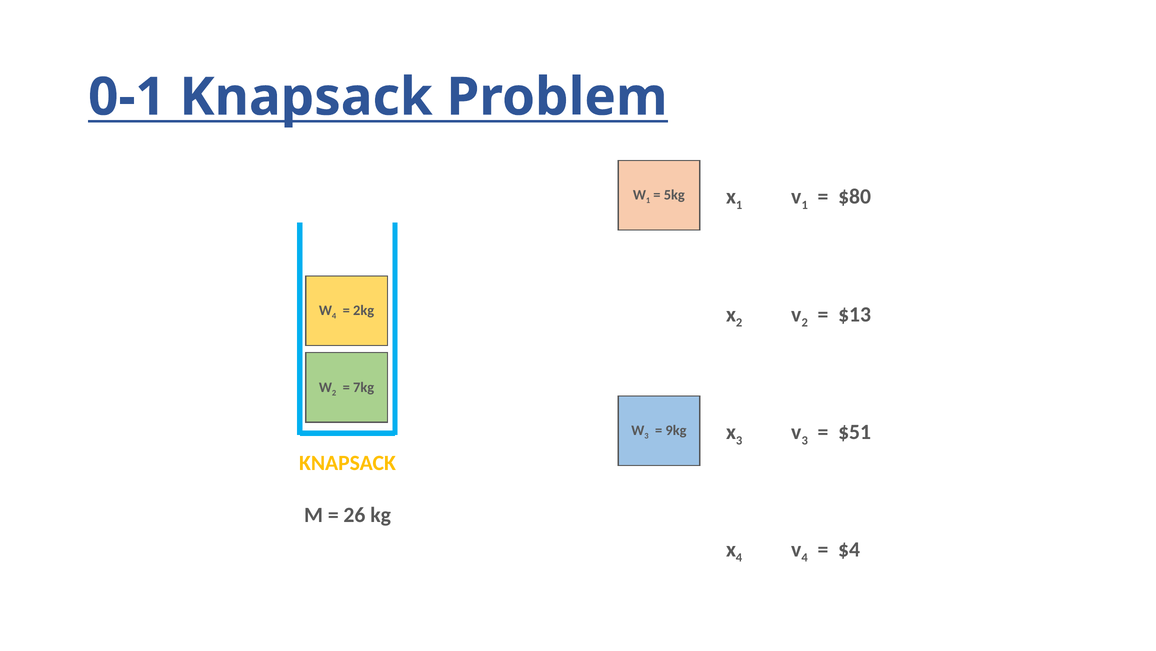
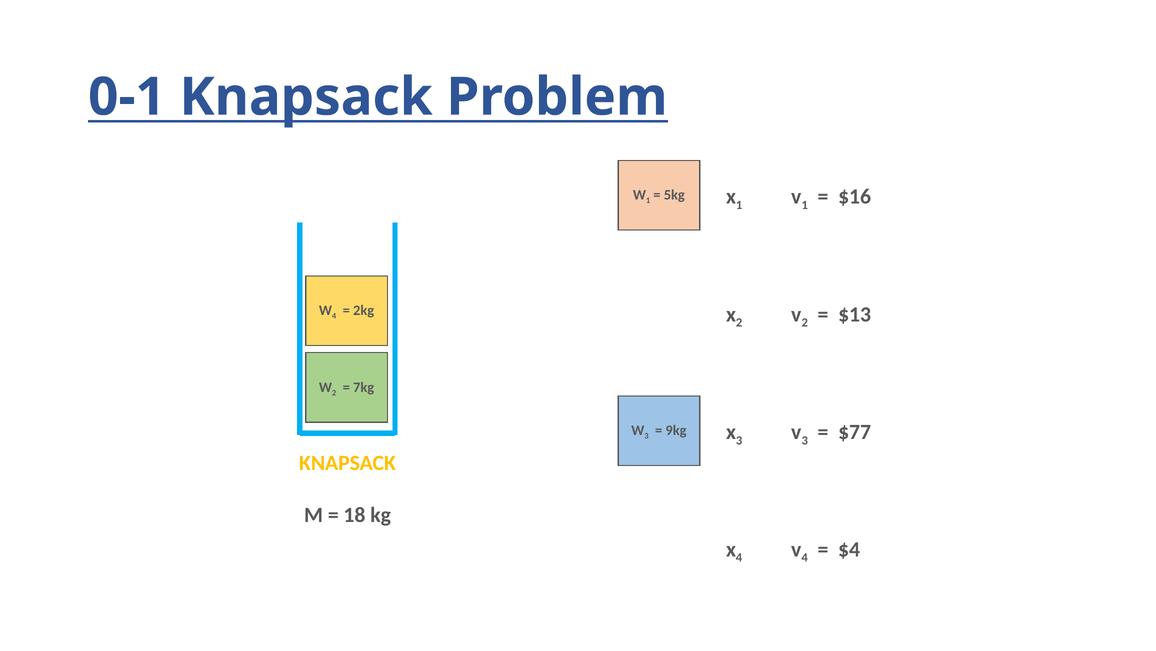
$80: $80 -> $16
$51: $51 -> $77
26: 26 -> 18
